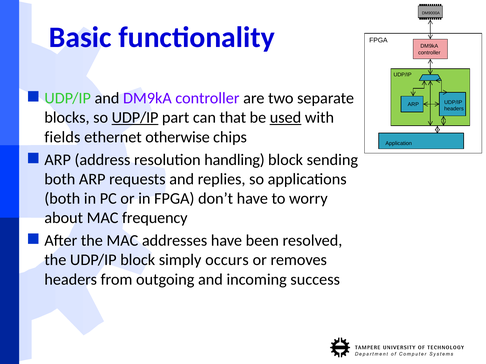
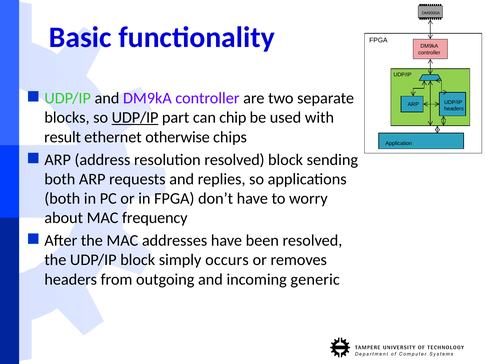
that: that -> chip
used underline: present -> none
fields: fields -> result
resolution handling: handling -> resolved
success: success -> generic
